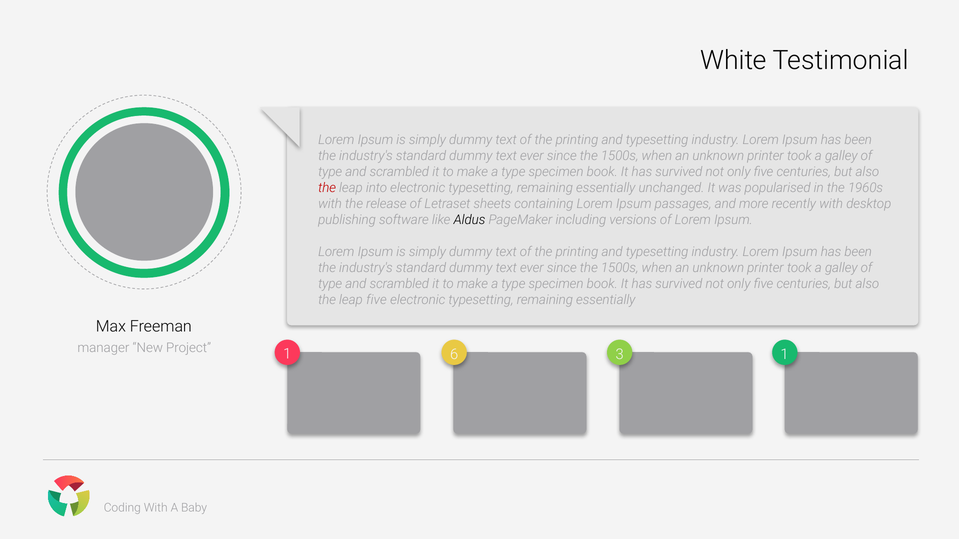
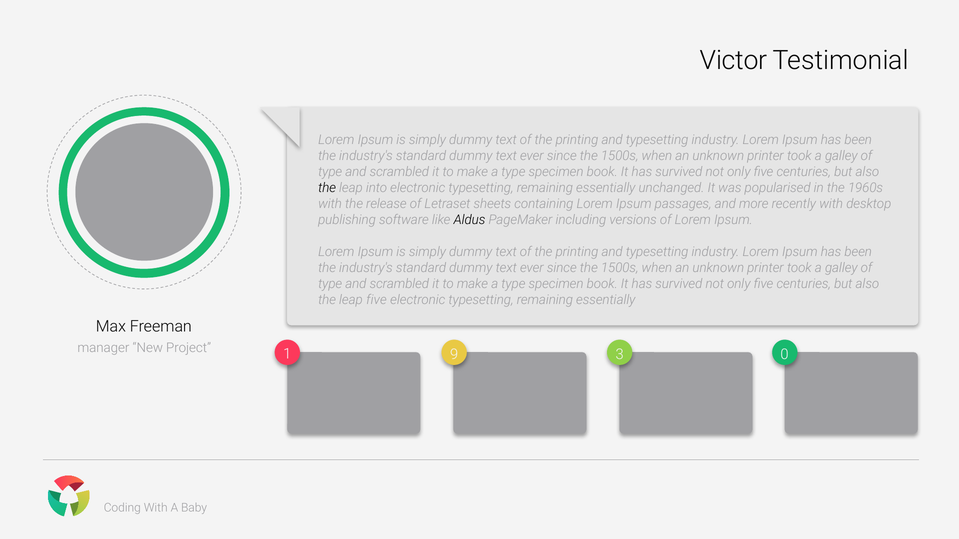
White: White -> Victor
the at (327, 188) colour: red -> black
6: 6 -> 9
3 1: 1 -> 0
